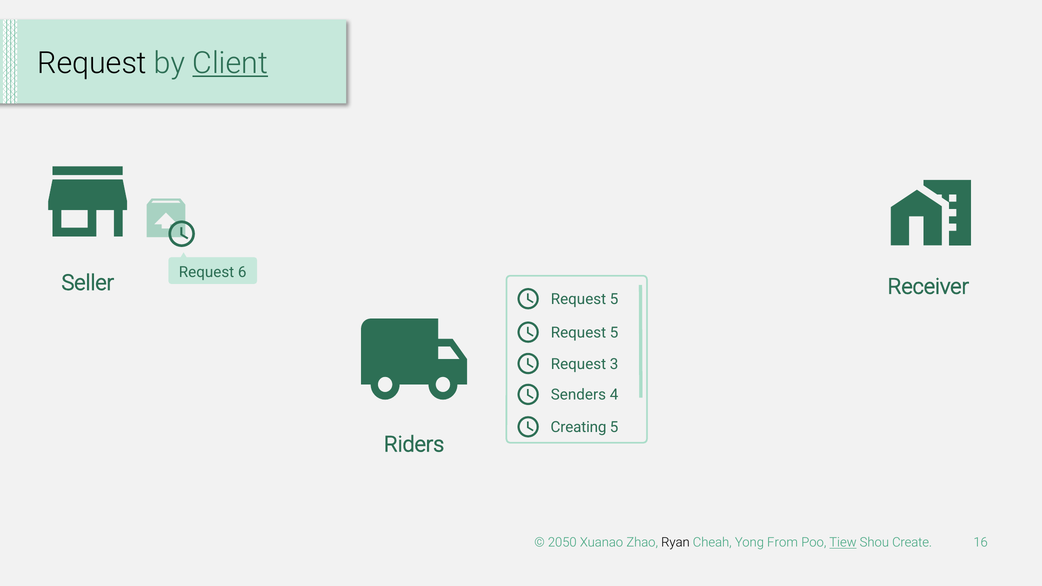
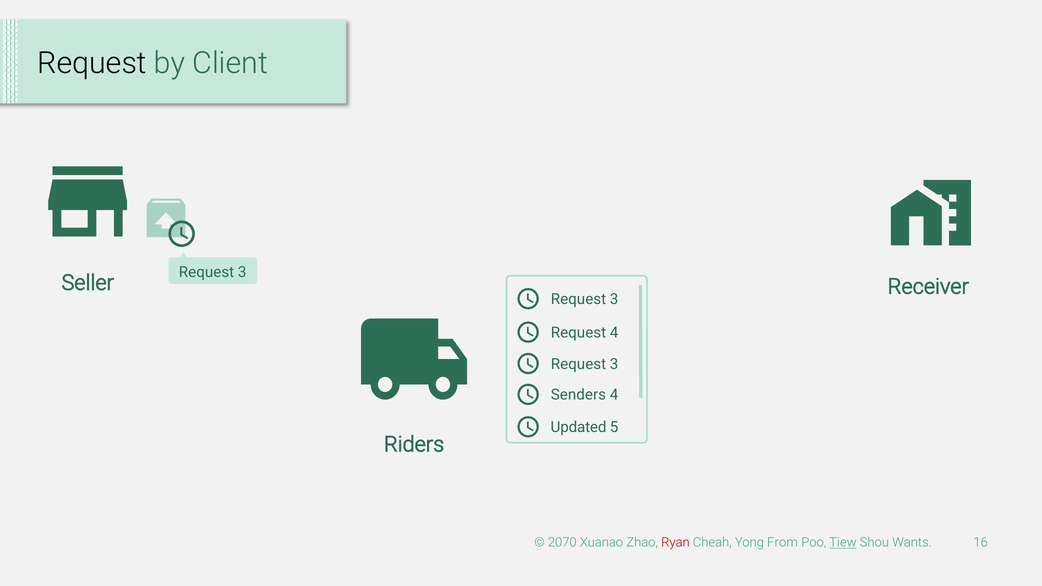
Client underline: present -> none
6 at (242, 272): 6 -> 3
5 at (614, 299): 5 -> 3
5 at (614, 333): 5 -> 4
Creating: Creating -> Updated
2050: 2050 -> 2070
Ryan colour: black -> red
Create: Create -> Wants
